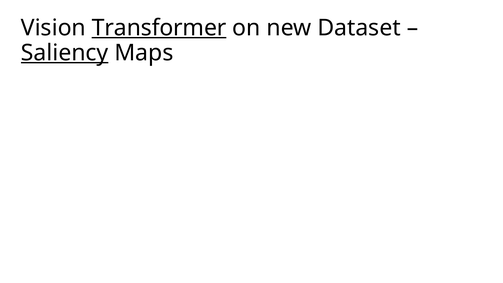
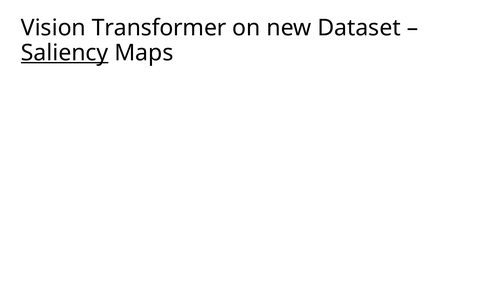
Transformer underline: present -> none
